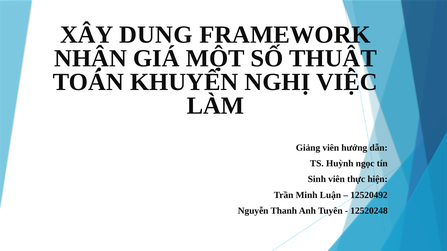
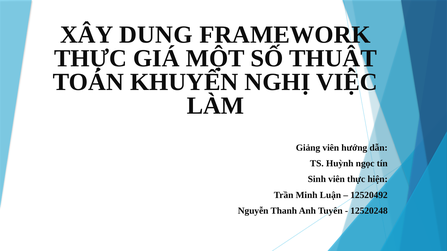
NHẬN at (91, 58): NHẬN -> THỰC
